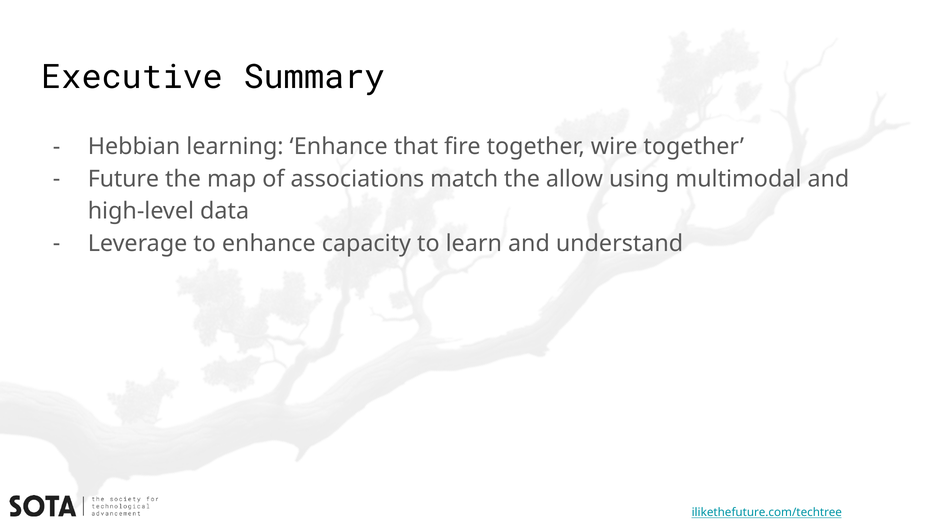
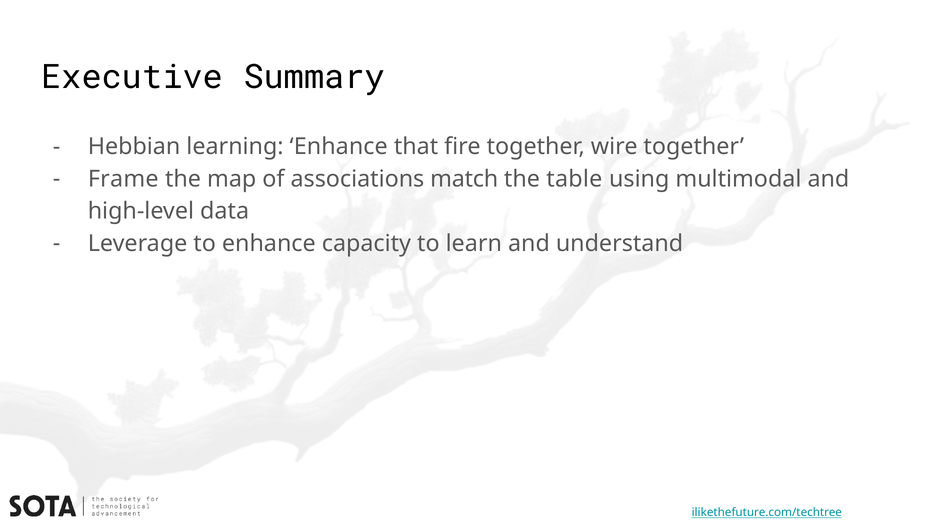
Future: Future -> Frame
allow: allow -> table
